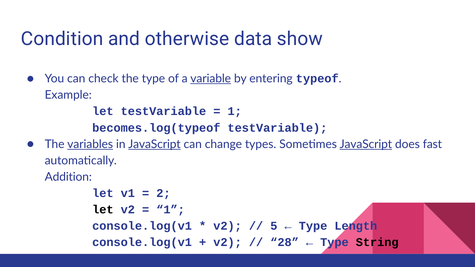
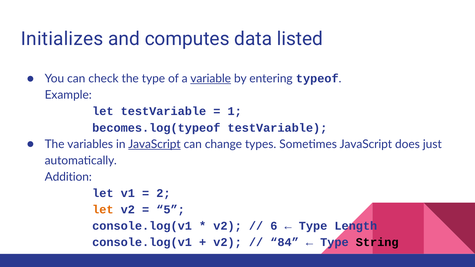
Condition: Condition -> Initializes
otherwise: otherwise -> computes
show: show -> listed
variables underline: present -> none
JavaScript at (366, 144) underline: present -> none
fast: fast -> just
let at (103, 210) colour: black -> orange
1 at (171, 210): 1 -> 5
5: 5 -> 6
28: 28 -> 84
